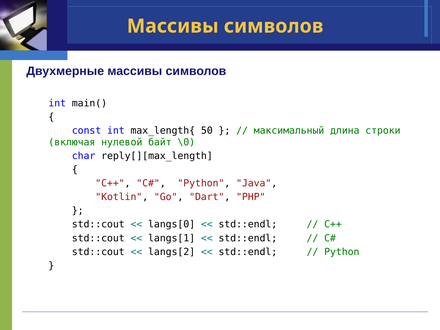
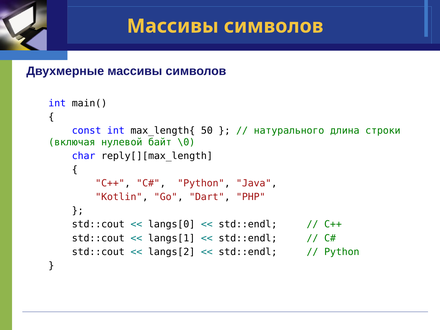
максимальный: максимальный -> натурального
